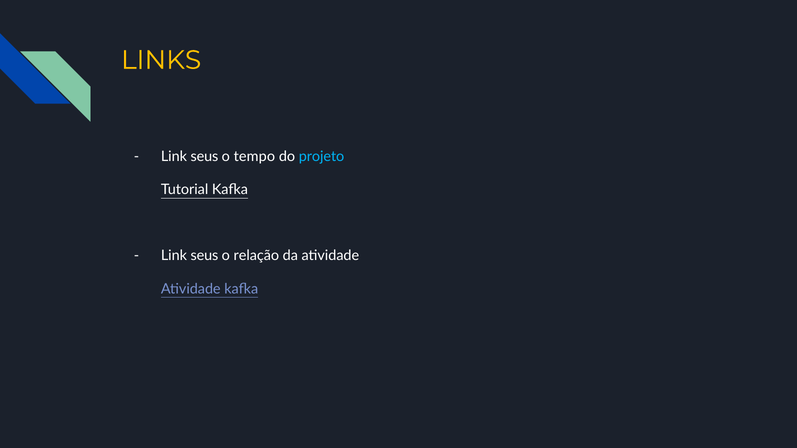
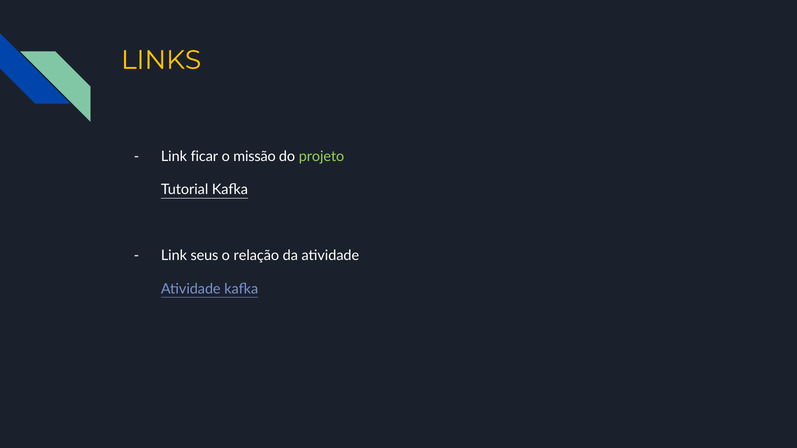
seus at (204, 157): seus -> ficar
tempo: tempo -> missão
projeto colour: light blue -> light green
